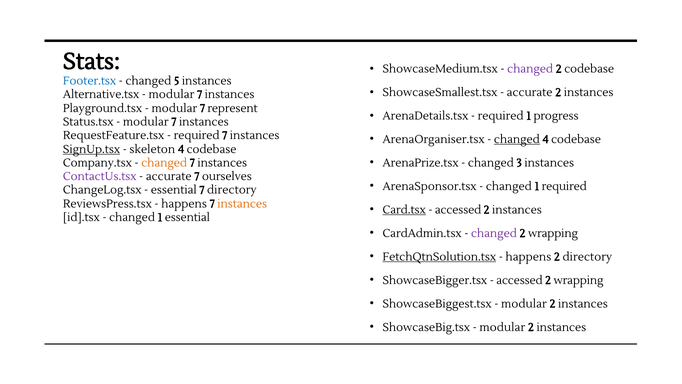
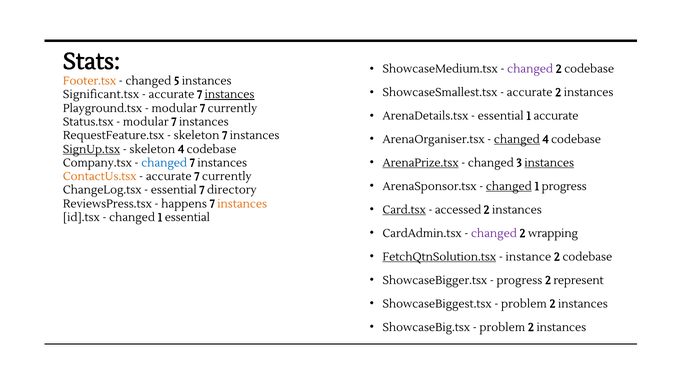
Footer.tsx colour: blue -> orange
Alternative.tsx: Alternative.tsx -> Significant.tsx
modular at (171, 95): modular -> accurate
instances at (230, 95) underline: none -> present
represent at (233, 108): represent -> currently
required at (501, 116): required -> essential
1 progress: progress -> accurate
required at (197, 136): required -> skeleton
ArenaPrize.tsx underline: none -> present
instances at (549, 163) underline: none -> present
changed at (164, 163) colour: orange -> blue
ContactUs.tsx colour: purple -> orange
ourselves at (227, 176): ourselves -> currently
changed at (509, 186) underline: none -> present
1 required: required -> progress
happens at (528, 257): happens -> instance
directory at (587, 257): directory -> codebase
accessed at (520, 280): accessed -> progress
wrapping at (579, 280): wrapping -> represent
modular at (524, 303): modular -> problem
modular at (502, 327): modular -> problem
